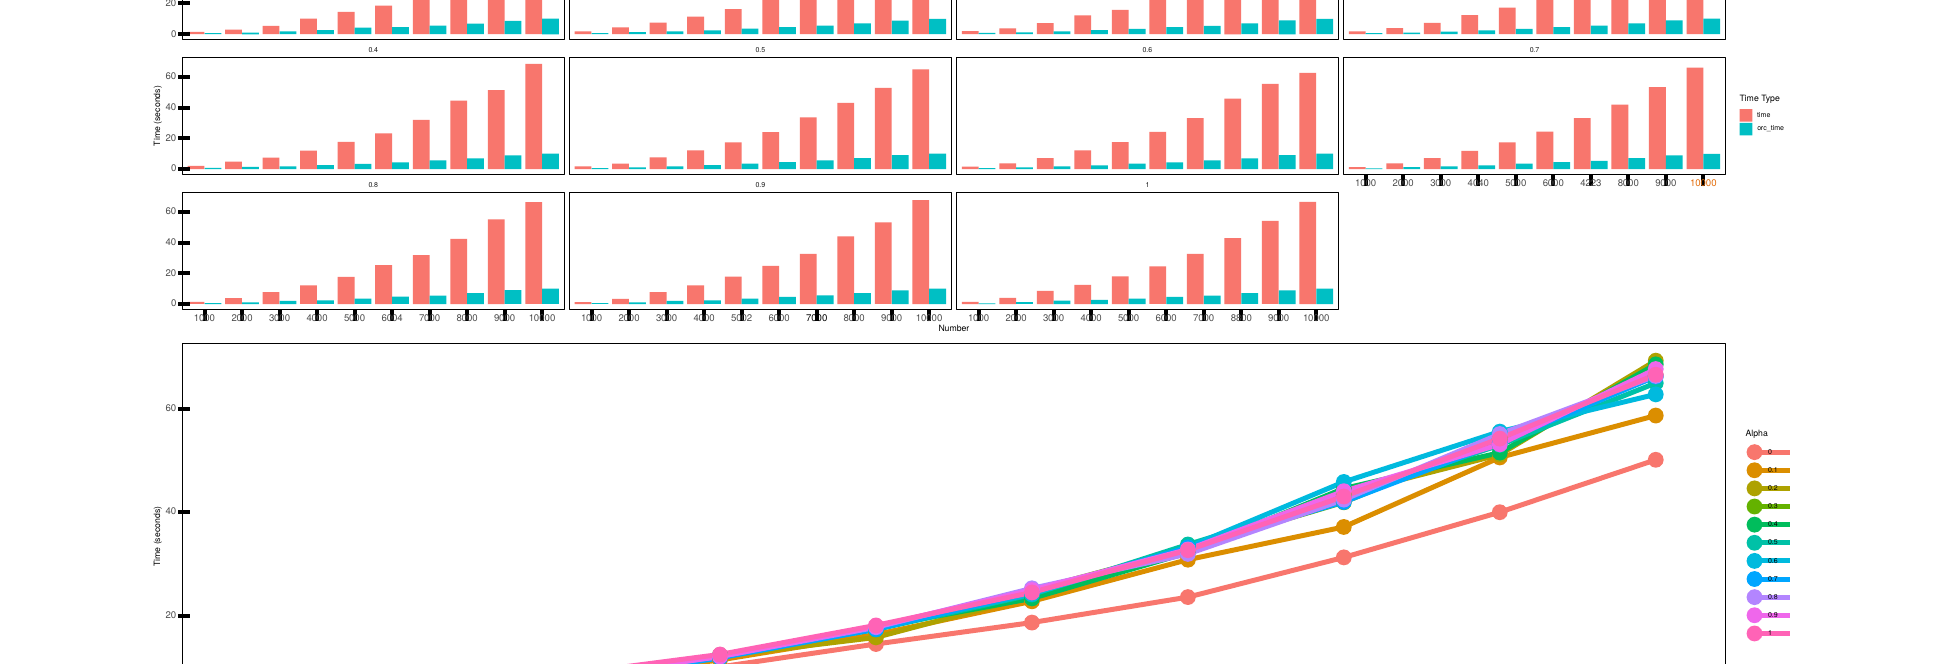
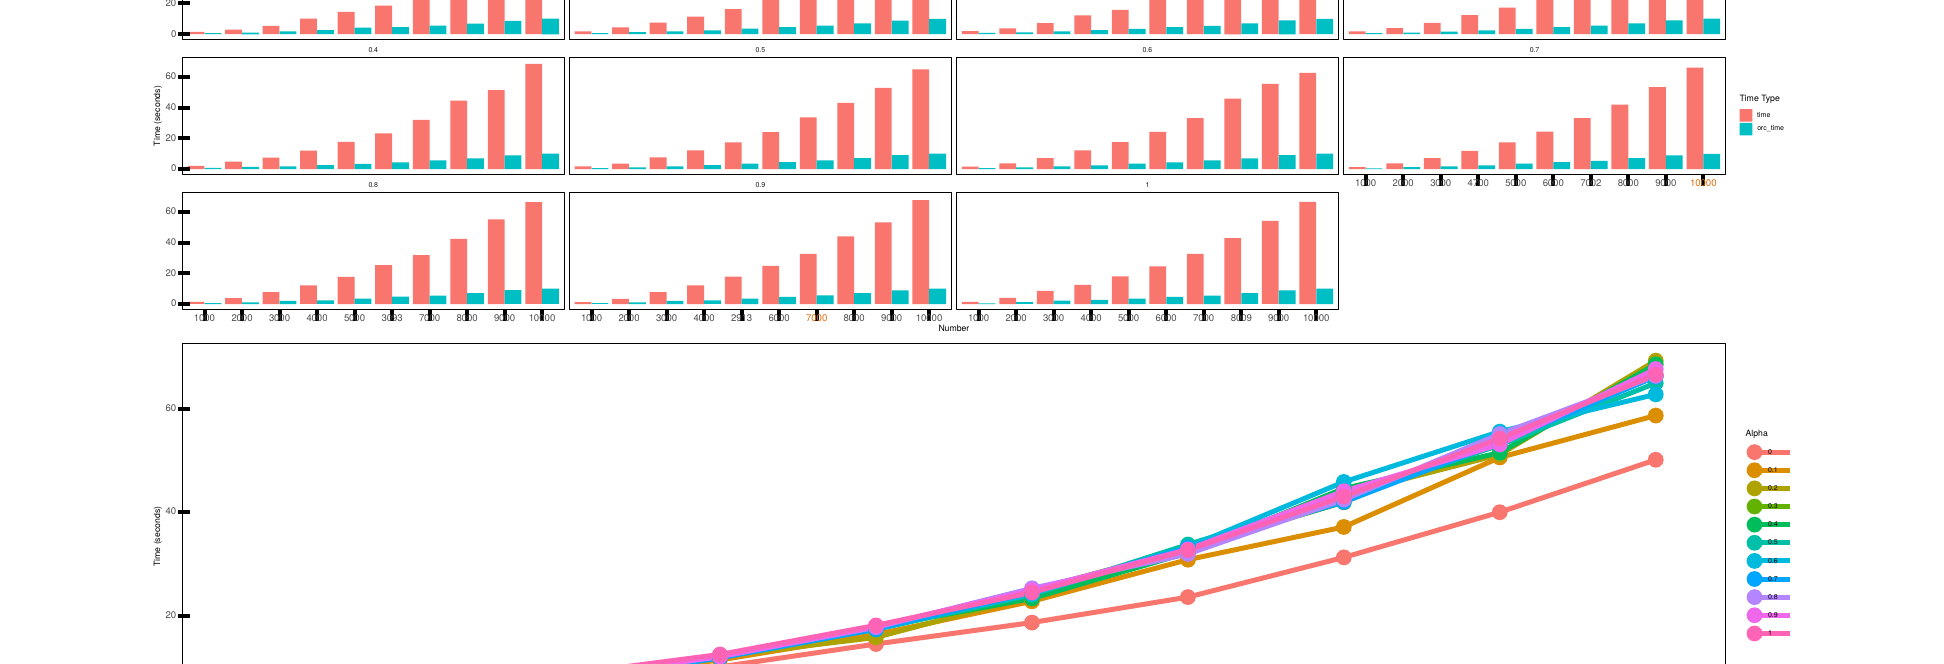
4040: 4040 -> 4700
4223: 4223 -> 7002
6004: 6004 -> 3093
5002: 5002 -> 2913
7000 at (817, 318) colour: black -> orange
8800: 8800 -> 8009
